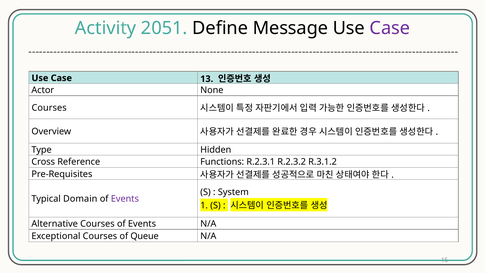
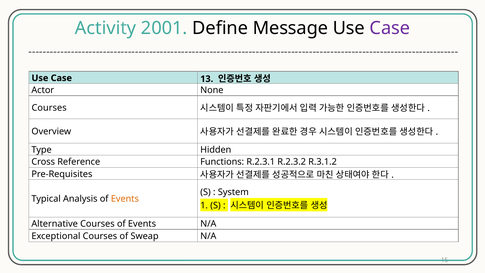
2051: 2051 -> 2001
Domain: Domain -> Analysis
Events at (125, 199) colour: purple -> orange
Queue: Queue -> Sweap
